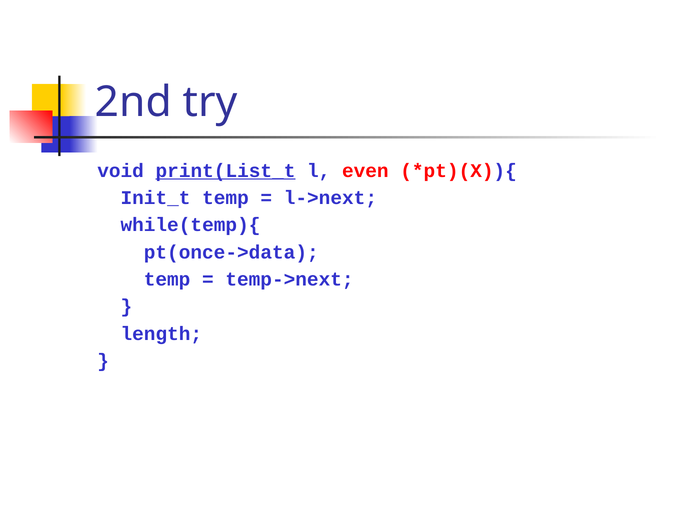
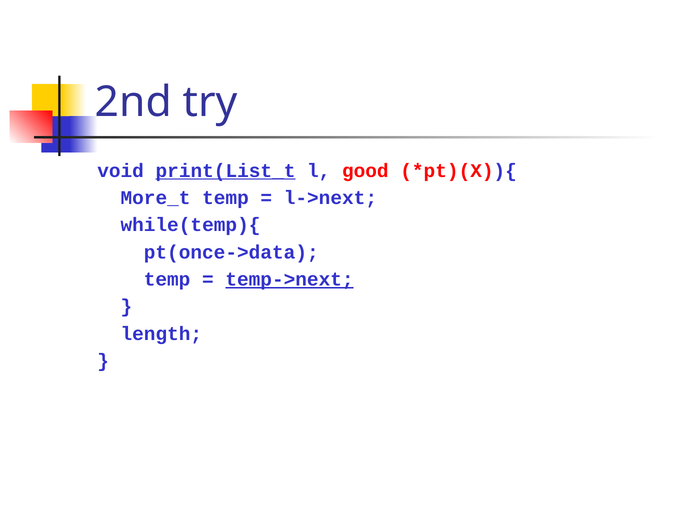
even: even -> good
Init_t: Init_t -> More_t
temp->next underline: none -> present
